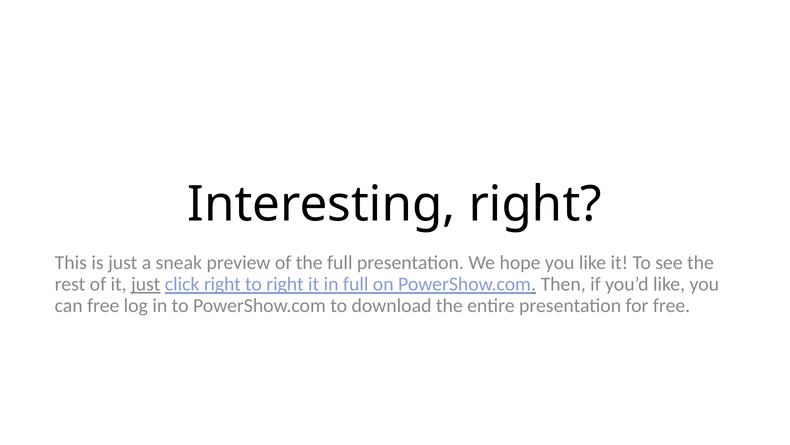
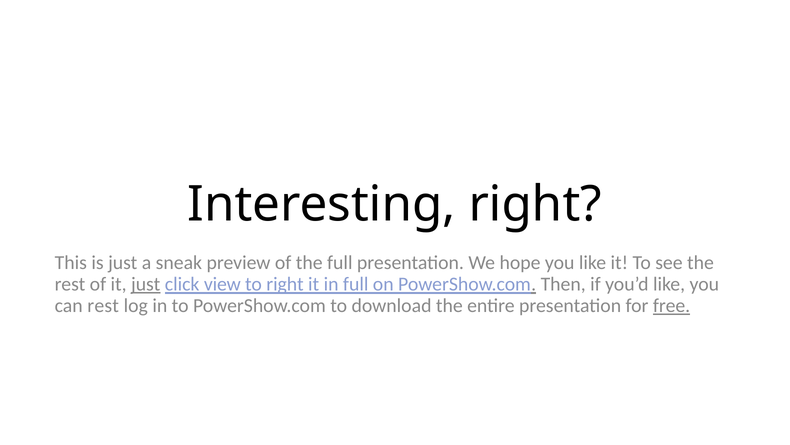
click right: right -> view
can free: free -> rest
free at (672, 305) underline: none -> present
